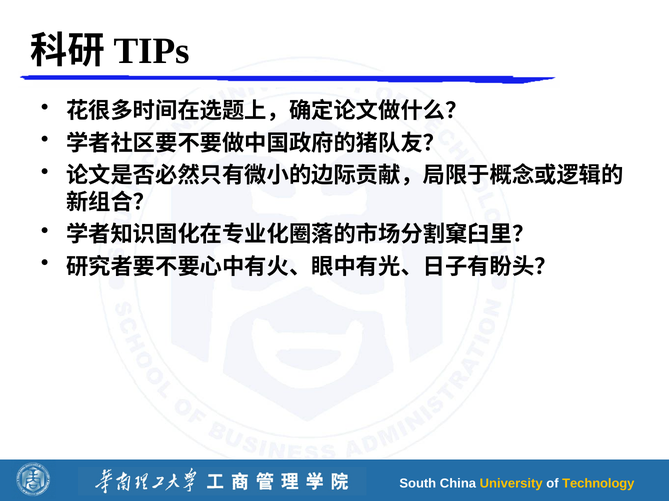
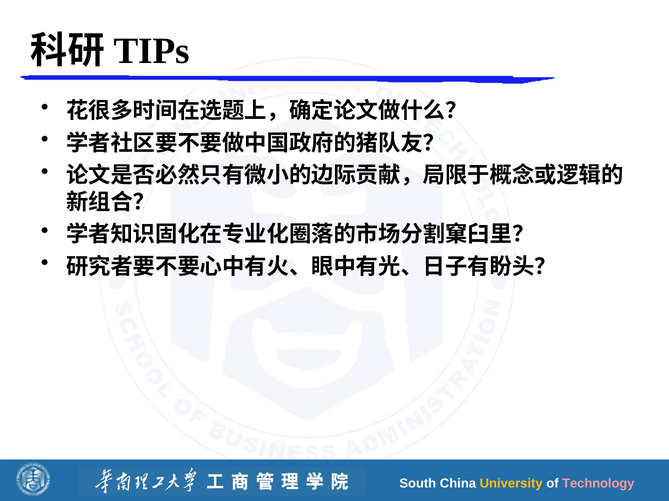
Technology colour: yellow -> pink
